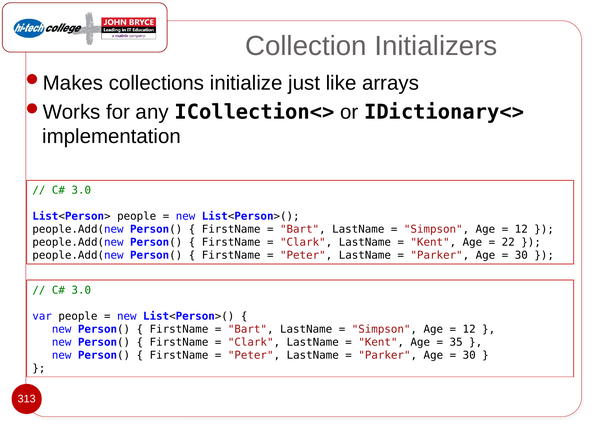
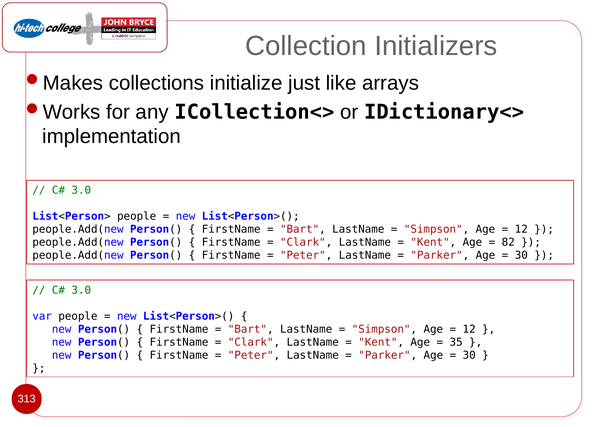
22: 22 -> 82
